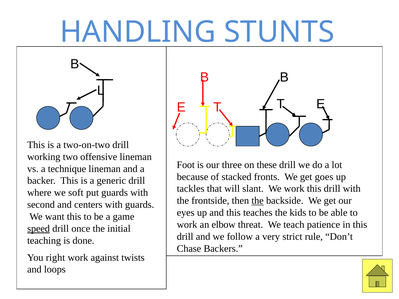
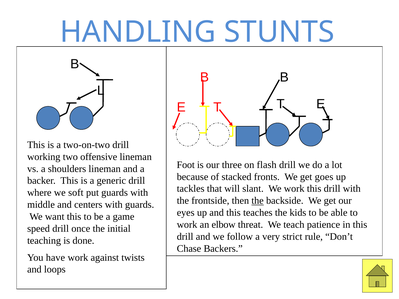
these: these -> flash
technique: technique -> shoulders
second: second -> middle
speed underline: present -> none
right: right -> have
